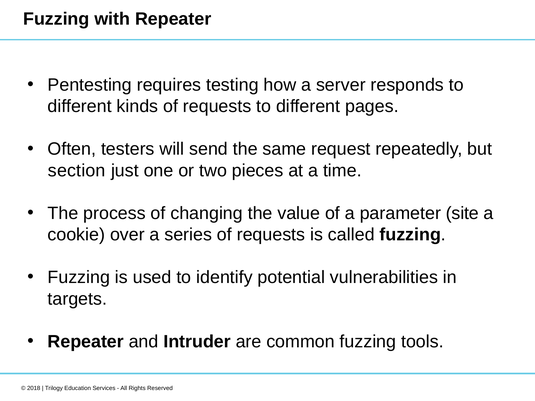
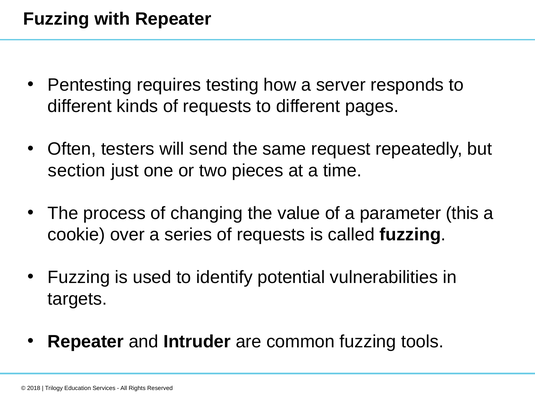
site: site -> this
